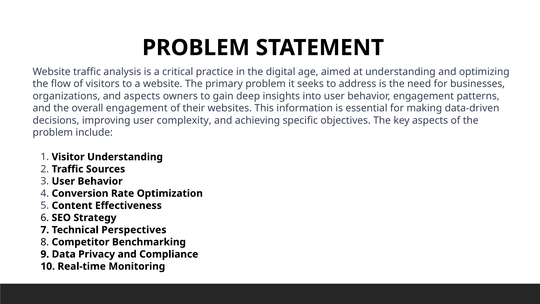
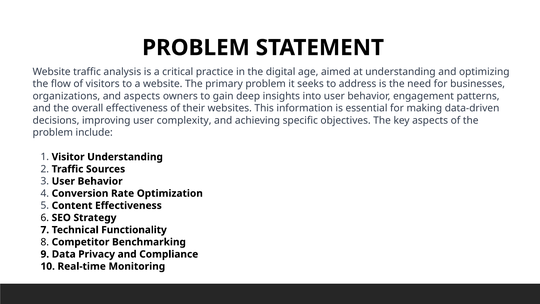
overall engagement: engagement -> effectiveness
Perspectives: Perspectives -> Functionality
